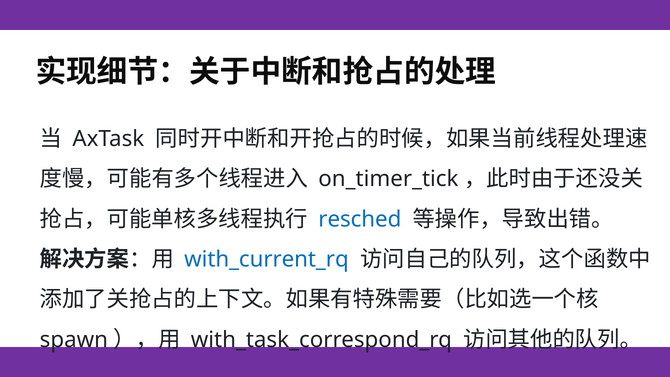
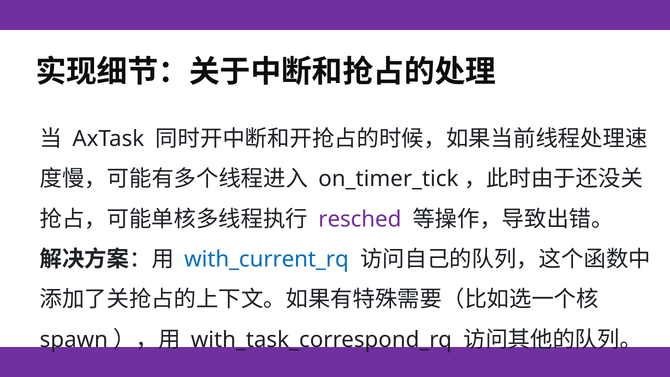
resched colour: blue -> purple
